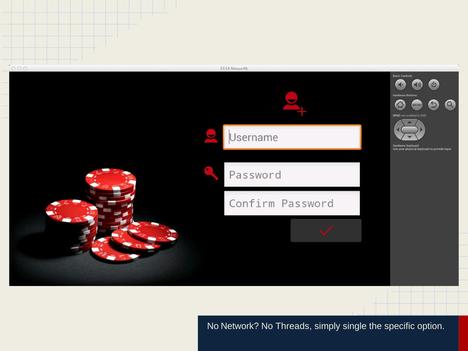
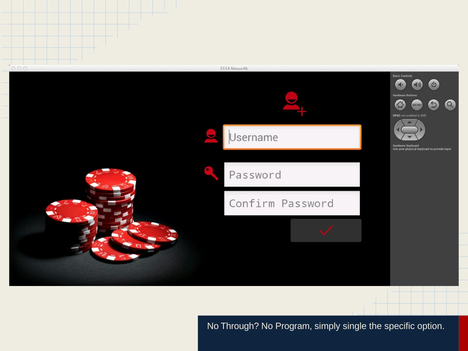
Network: Network -> Through
Threads: Threads -> Program
